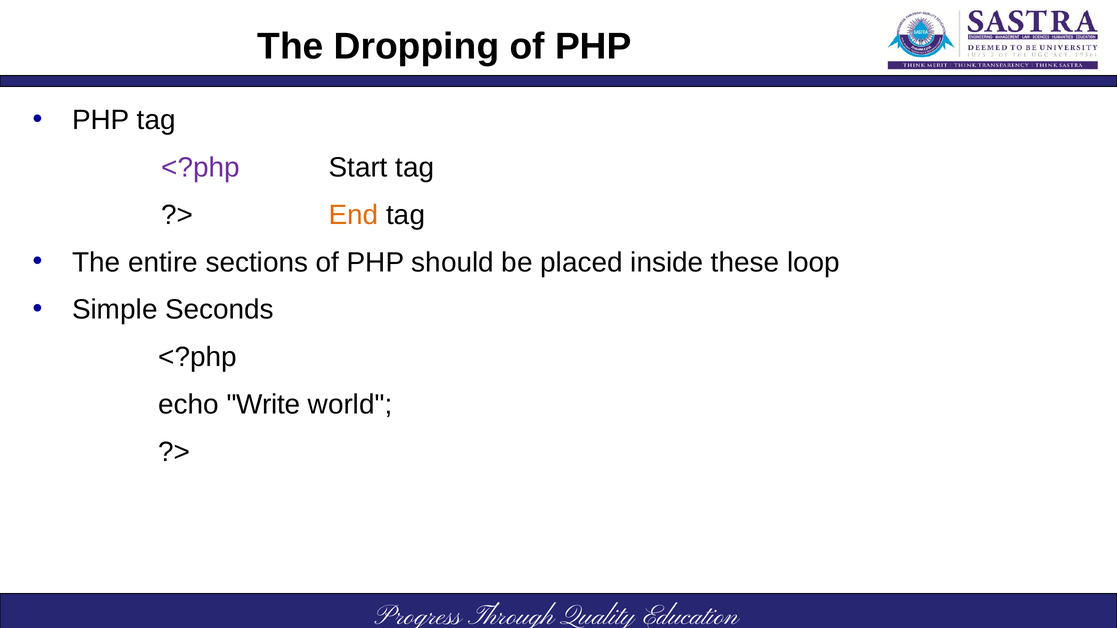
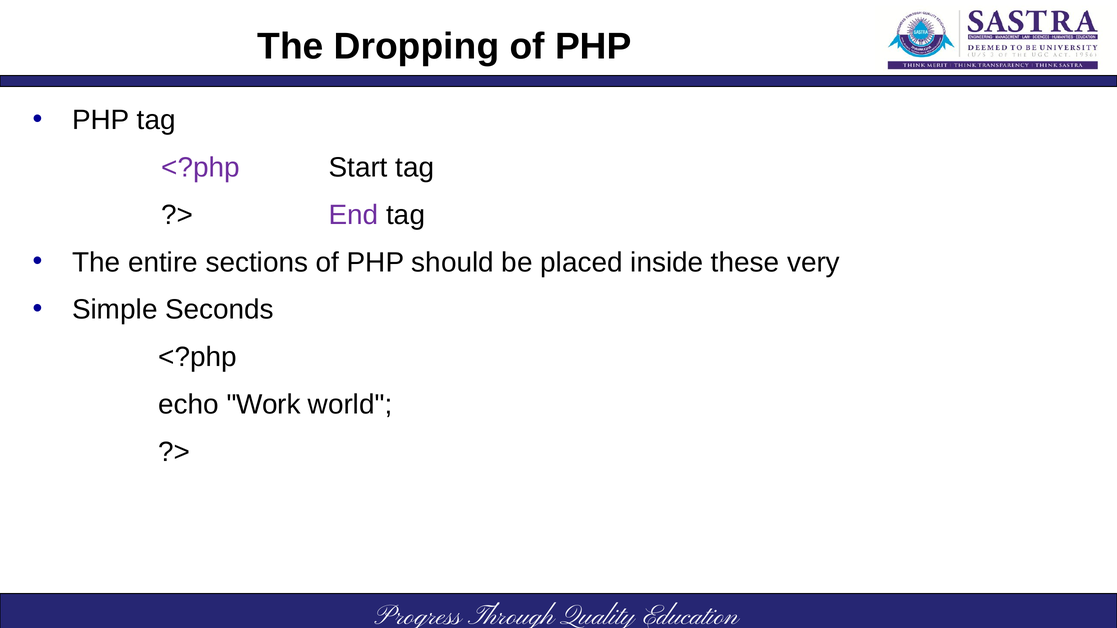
End colour: orange -> purple
loop: loop -> very
Write: Write -> Work
